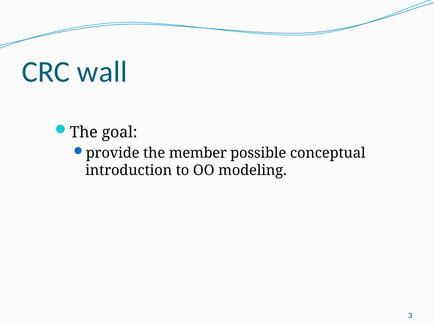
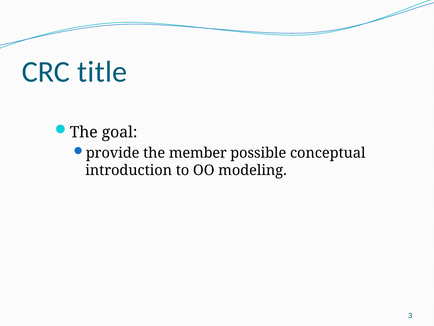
wall: wall -> title
